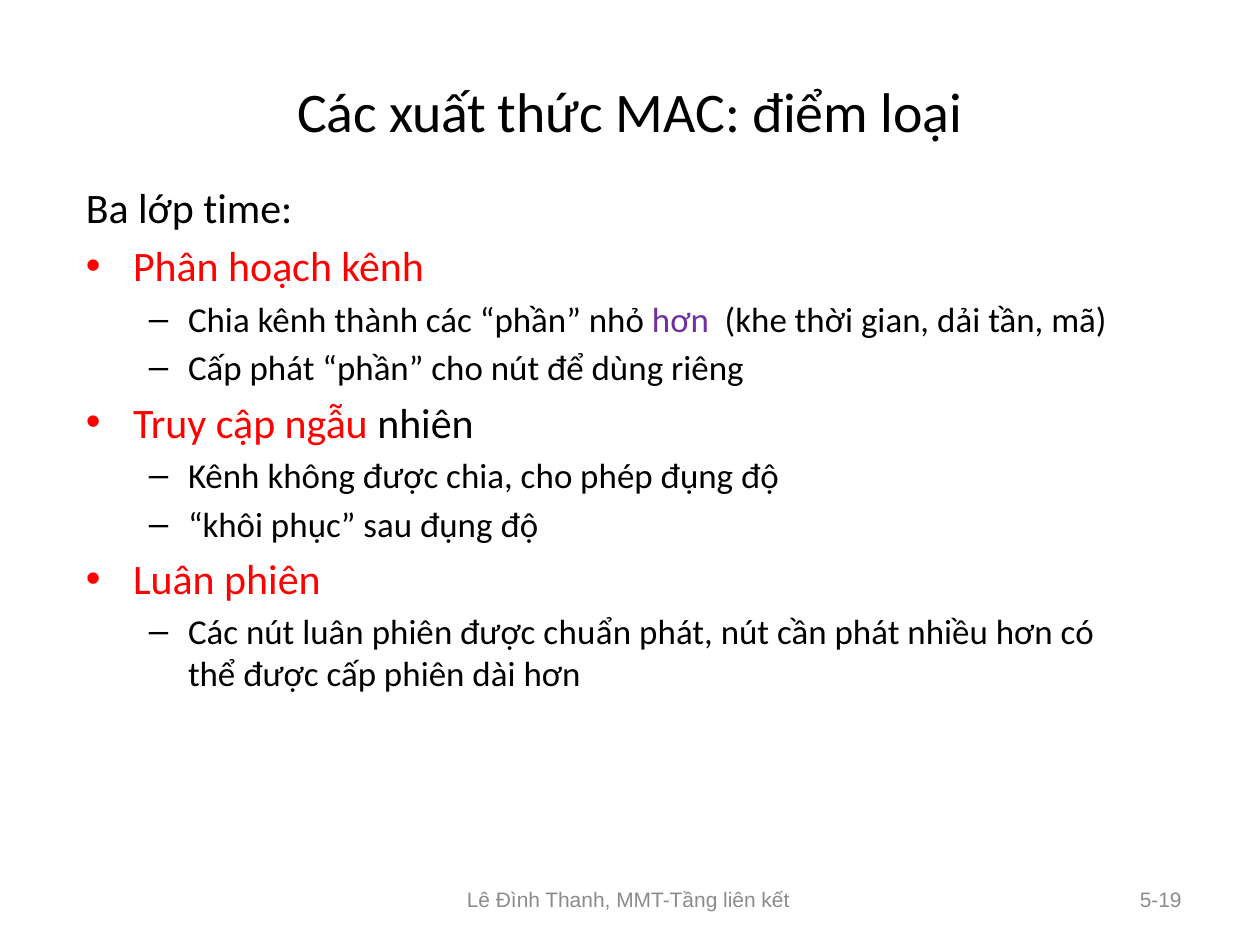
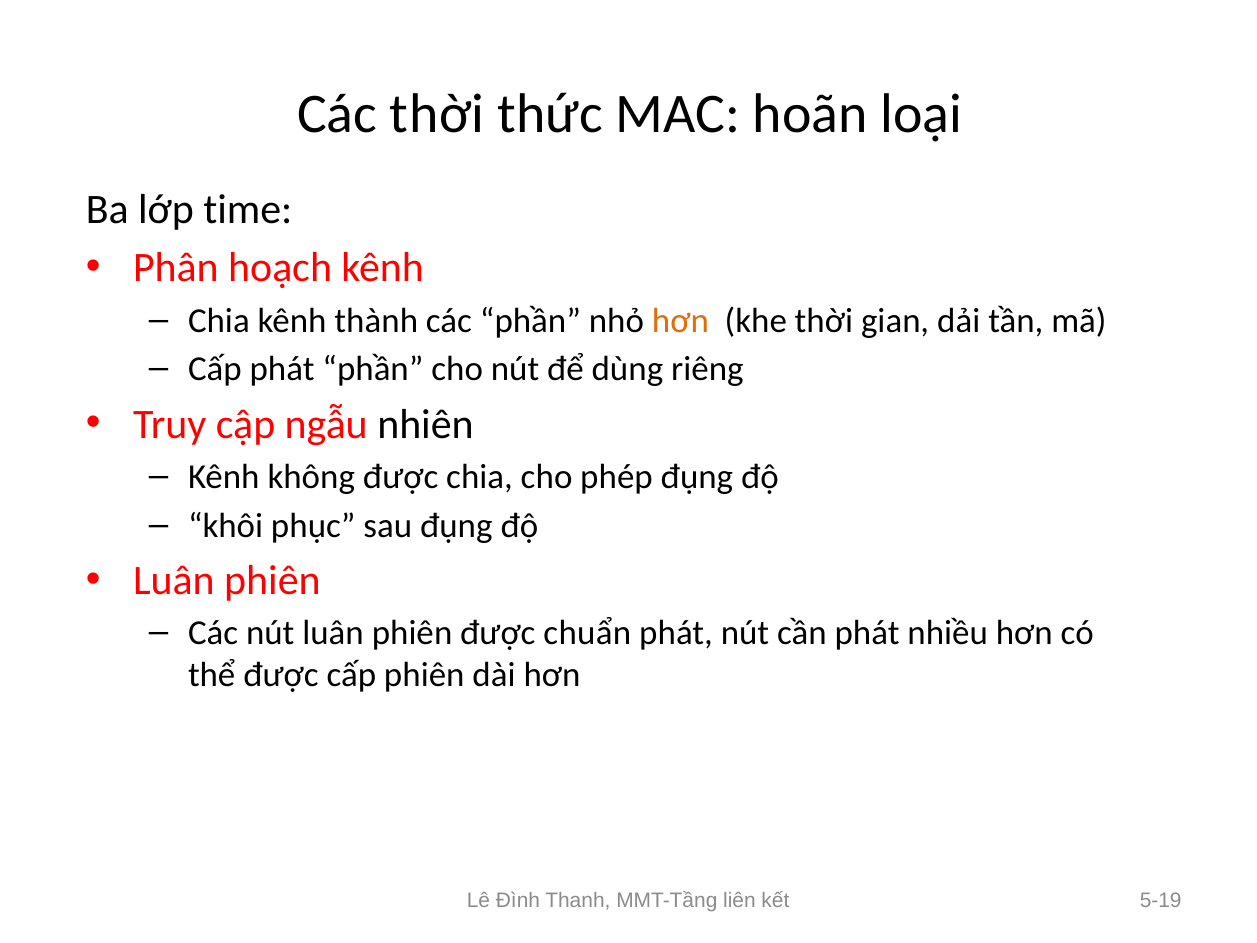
Các xuất: xuất -> thời
điểm: điểm -> hoãn
hơn at (680, 320) colour: purple -> orange
